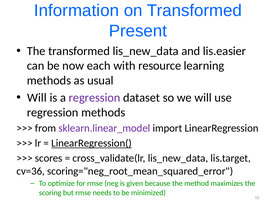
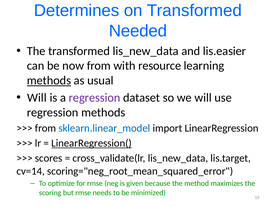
Information: Information -> Determines
Present: Present -> Needed
now each: each -> from
methods at (49, 80) underline: none -> present
sklearn.linear_model colour: purple -> blue
cv=36: cv=36 -> cv=14
